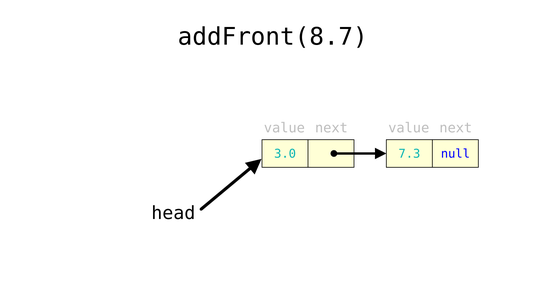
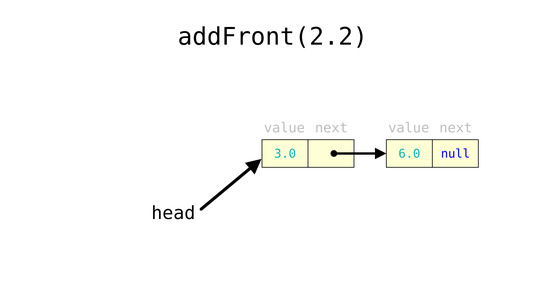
addFront(8.7: addFront(8.7 -> addFront(2.2
7.3: 7.3 -> 6.0
